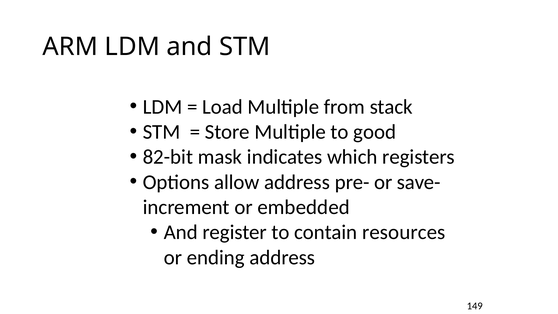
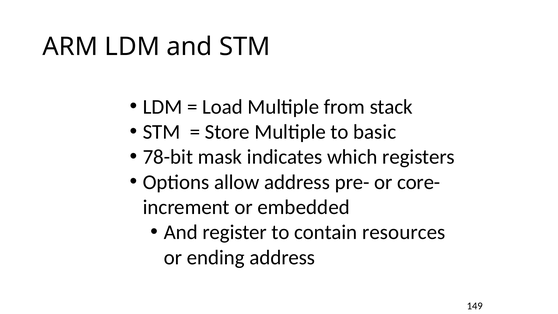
good: good -> basic
82-bit: 82-bit -> 78-bit
save-: save- -> core-
